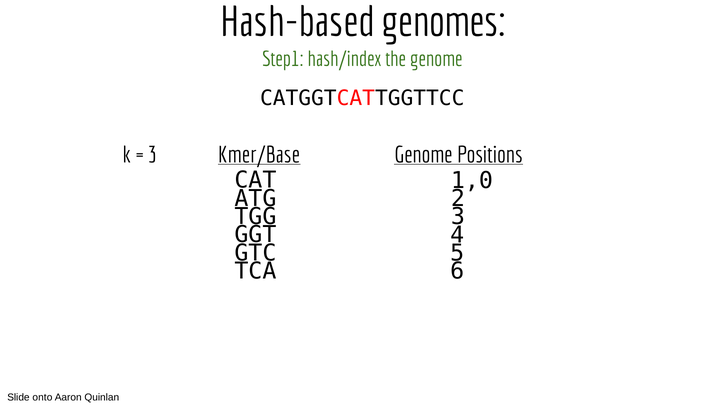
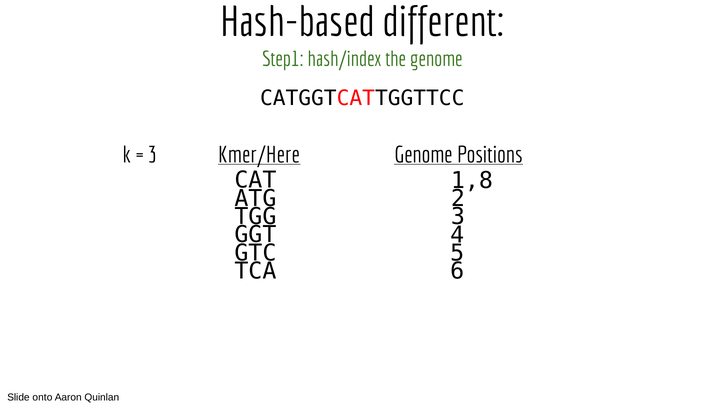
genomes: genomes -> different
Kmer/Base: Kmer/Base -> Kmer/Here
1,0: 1,0 -> 1,8
